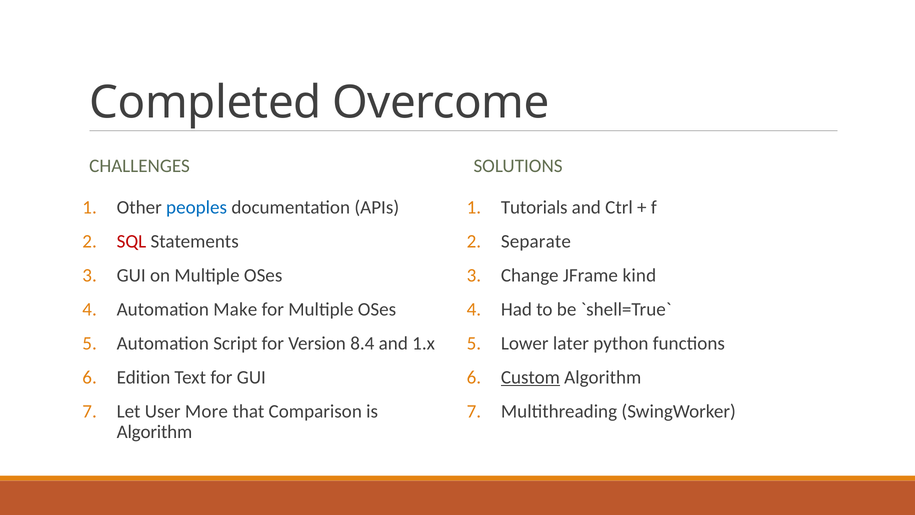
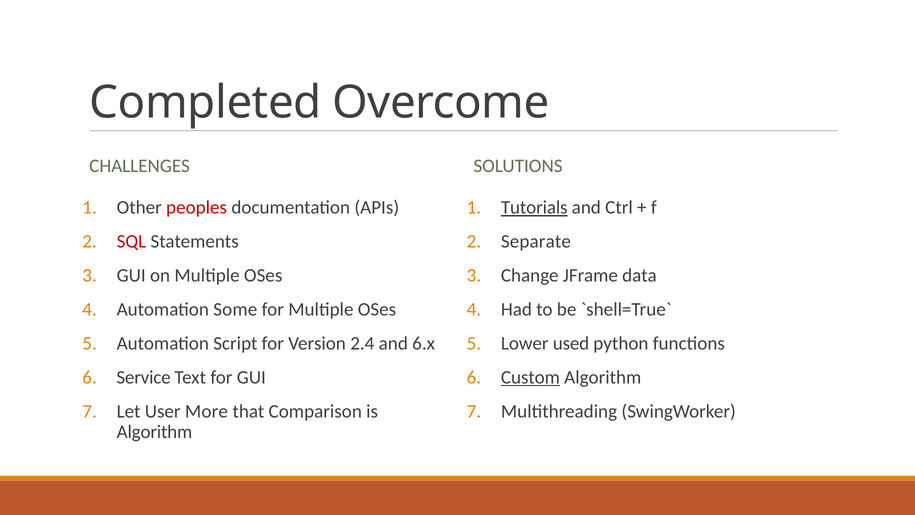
peoples colour: blue -> red
Tutorials underline: none -> present
kind: kind -> data
Make: Make -> Some
8.4: 8.4 -> 2.4
1.x: 1.x -> 6.x
later: later -> used
Edition: Edition -> Service
